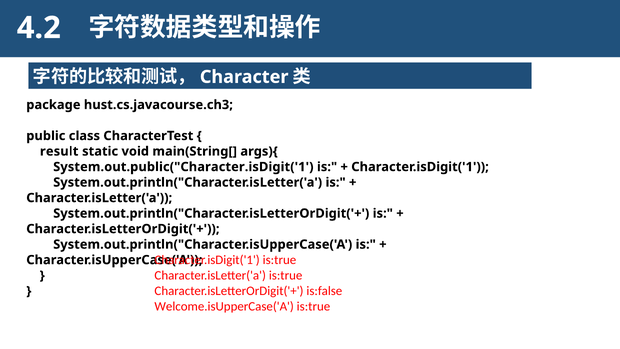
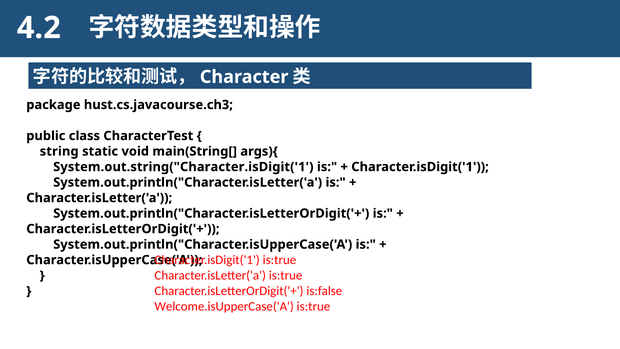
result: result -> string
System.out.public("Character.isDigit('1: System.out.public("Character.isDigit('1 -> System.out.string("Character.isDigit('1
